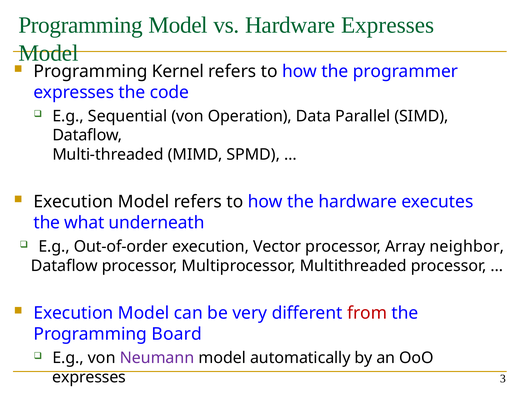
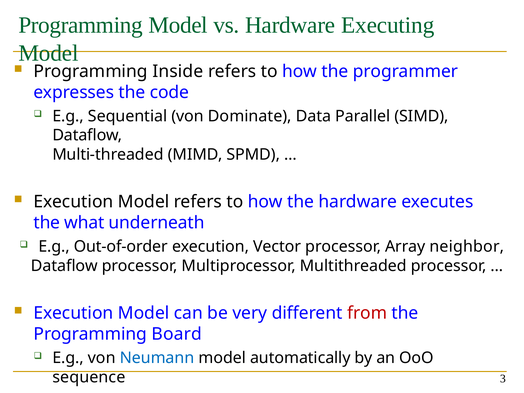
Hardware Expresses: Expresses -> Executing
Kernel: Kernel -> Inside
Operation: Operation -> Dominate
Neumann colour: purple -> blue
expresses at (89, 377): expresses -> sequence
